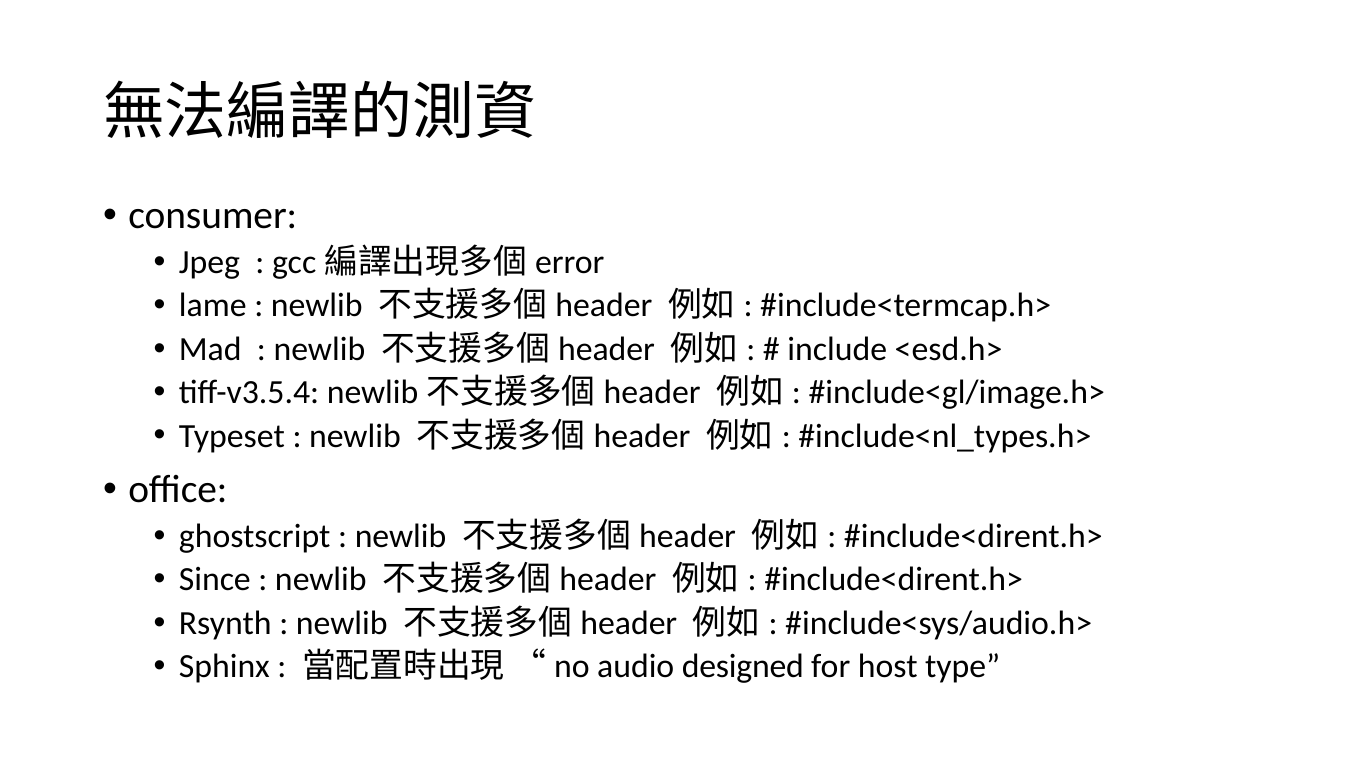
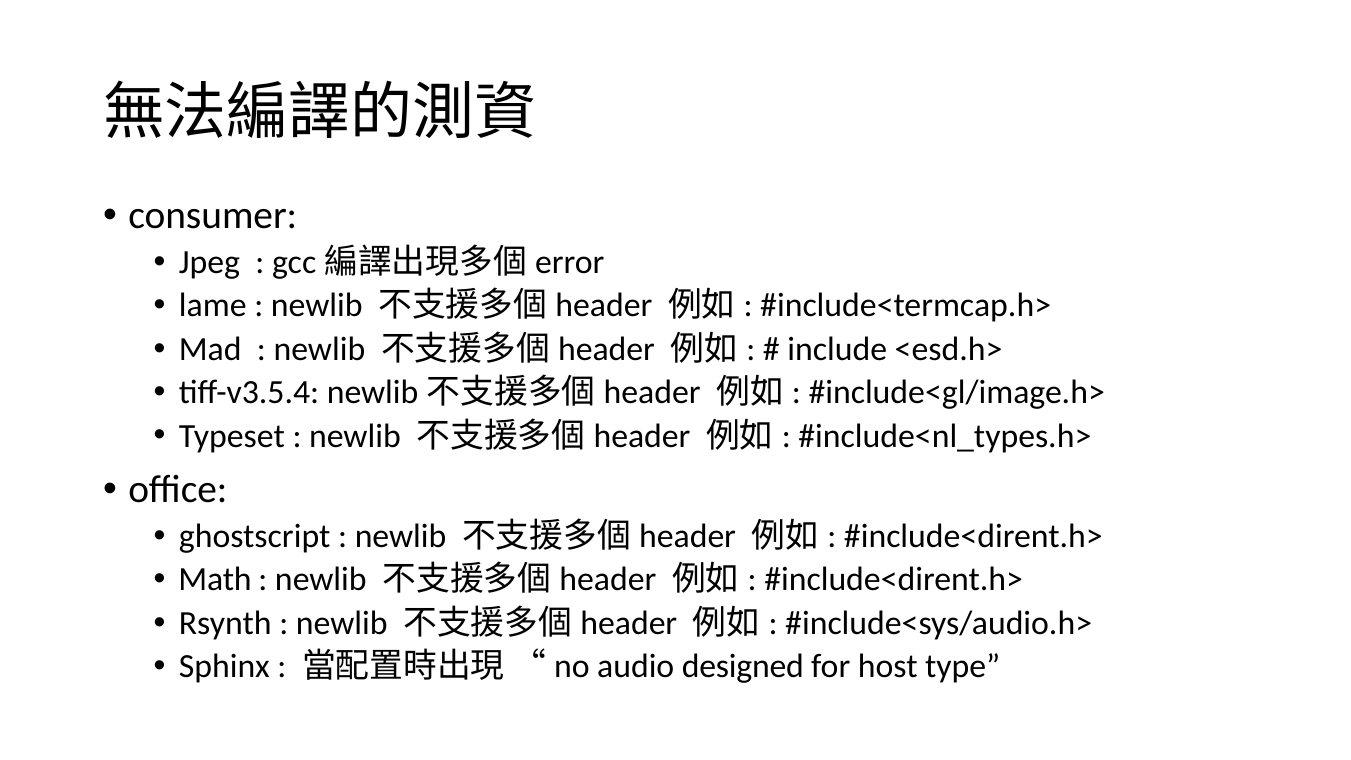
Since: Since -> Math
